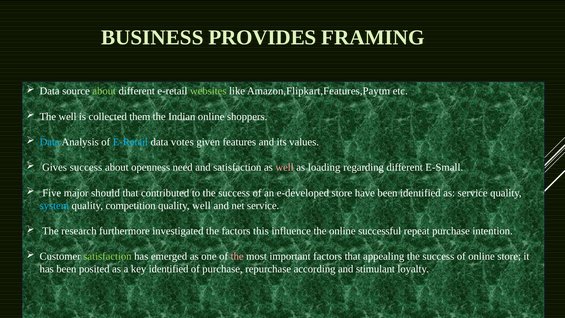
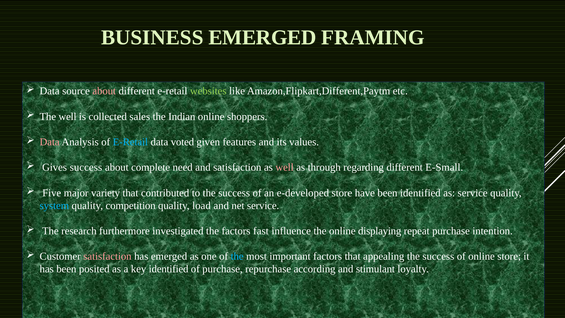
BUSINESS PROVIDES: PROVIDES -> EMERGED
about at (104, 91) colour: light green -> pink
Amazon,Flipkart,Features,Paytm: Amazon,Flipkart,Features,Paytm -> Amazon,Flipkart,Different,Paytm
them: them -> sales
Data at (50, 142) colour: light blue -> pink
votes: votes -> voted
openness: openness -> complete
loading: loading -> through
should: should -> variety
quality well: well -> load
this: this -> fast
successful: successful -> displaying
satisfaction at (107, 256) colour: light green -> pink
the at (237, 256) colour: pink -> light blue
